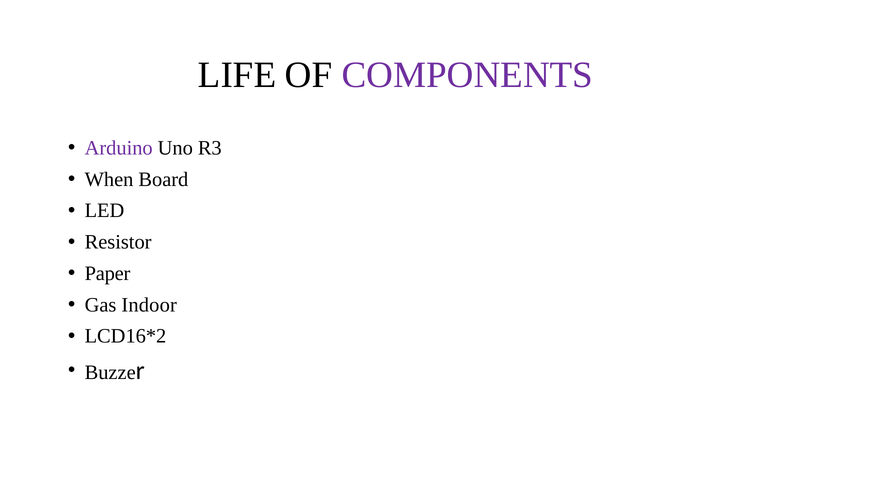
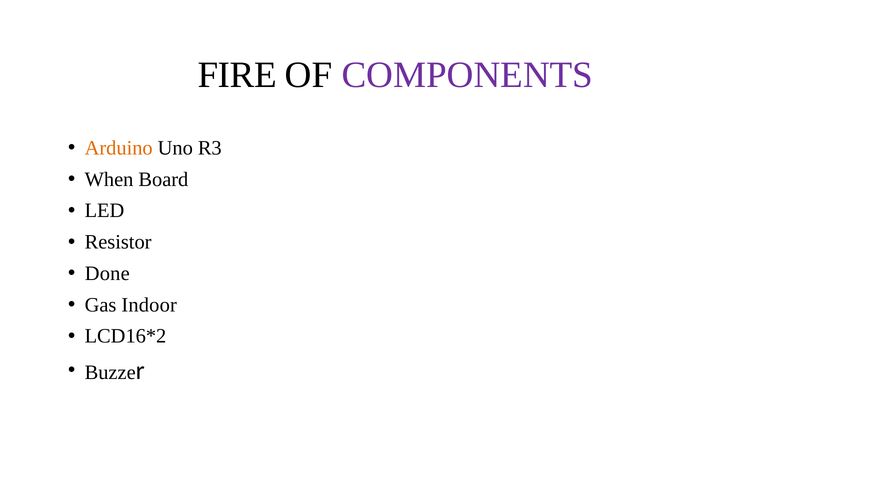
LIFE: LIFE -> FIRE
Arduino colour: purple -> orange
Paper: Paper -> Done
